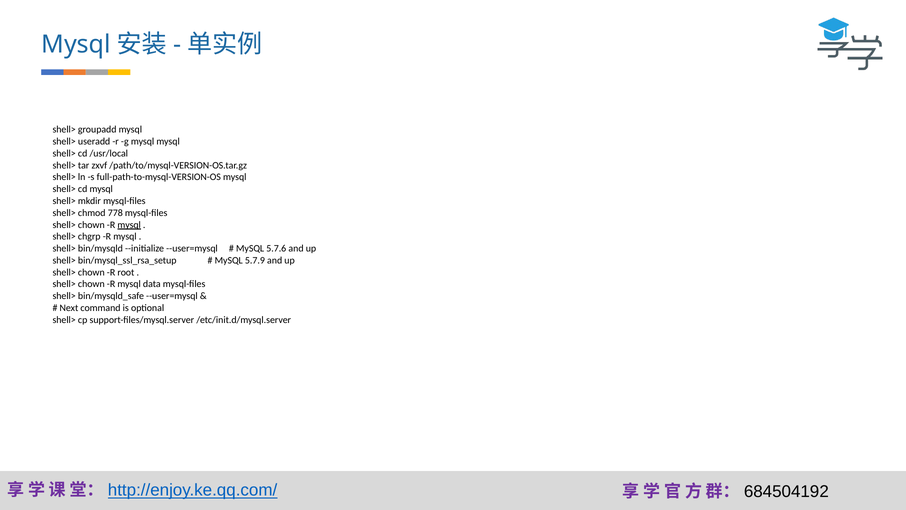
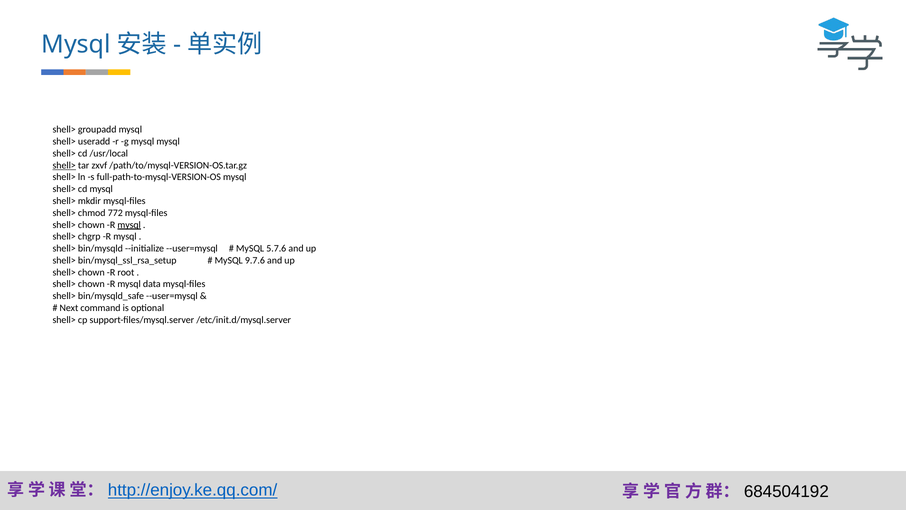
shell> at (64, 165) underline: none -> present
778: 778 -> 772
5.7.9: 5.7.9 -> 9.7.6
